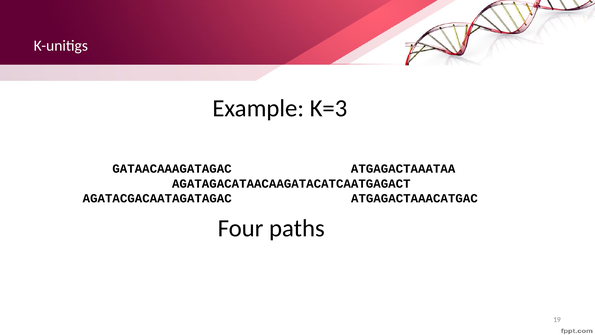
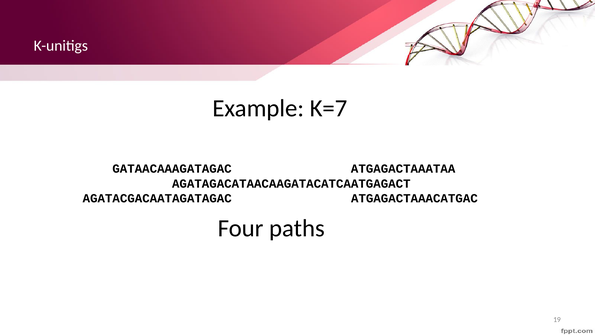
K=3: K=3 -> K=7
